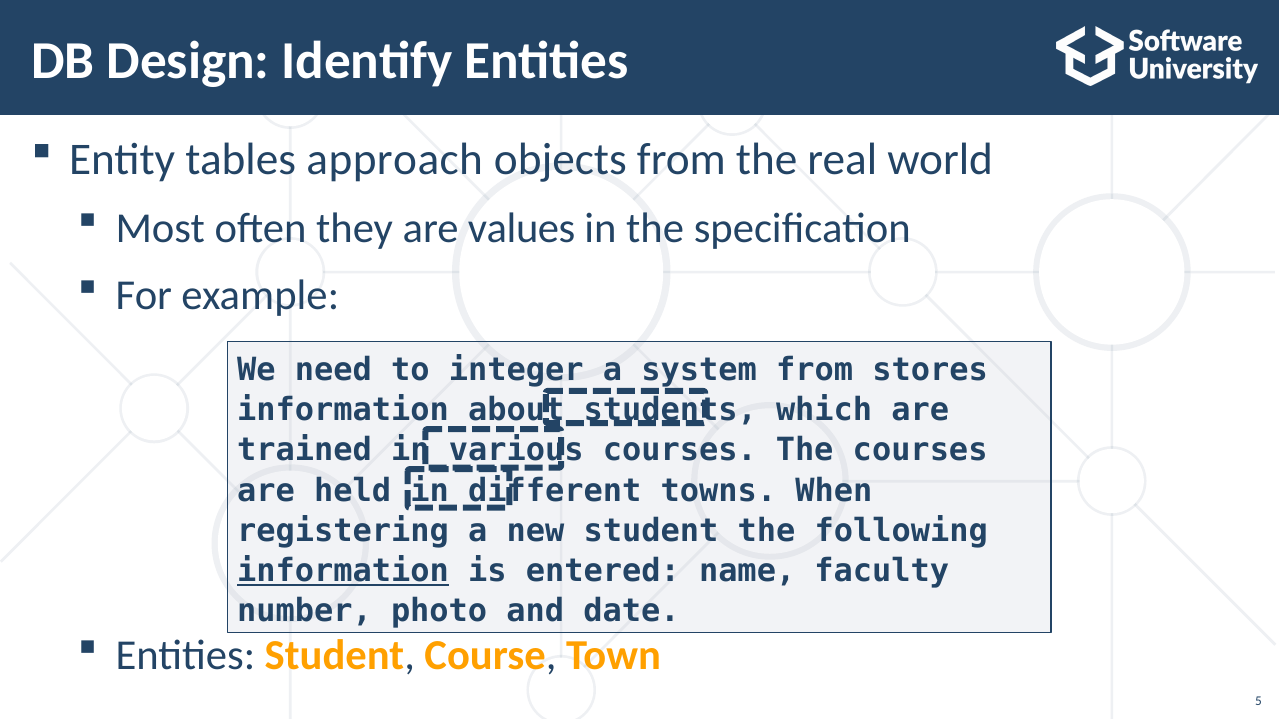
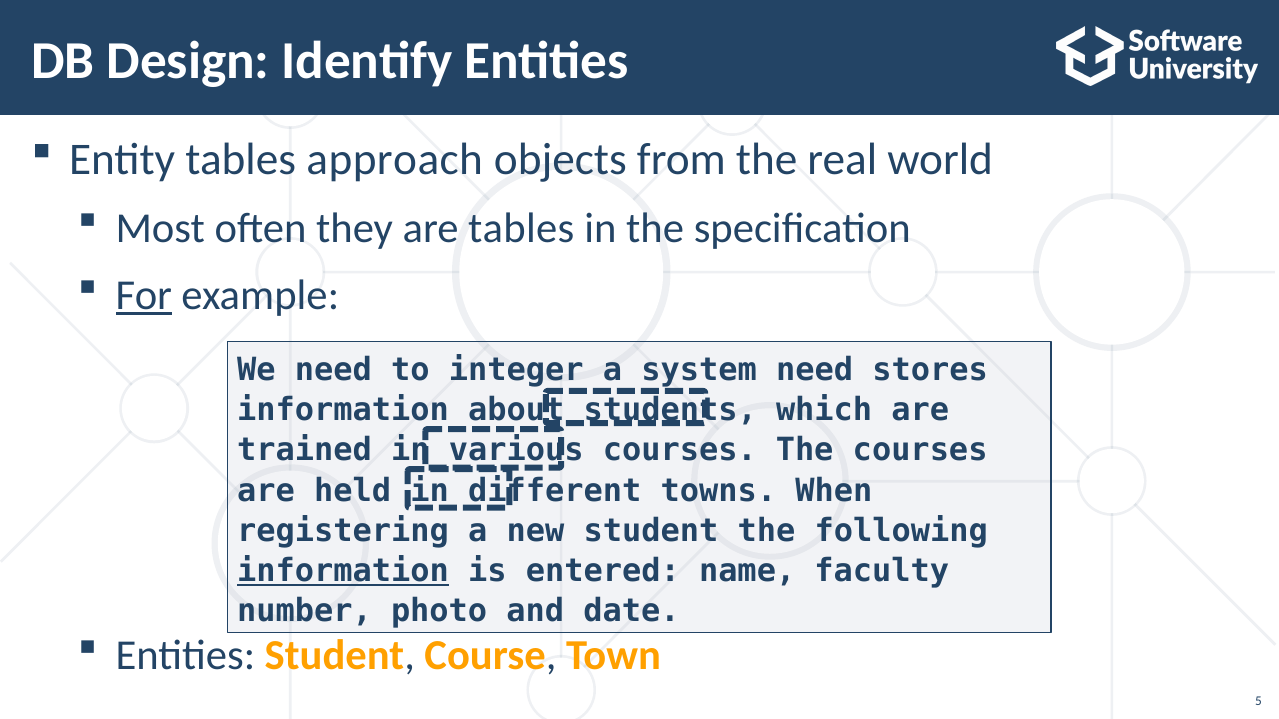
are values: values -> tables
For underline: none -> present
system from: from -> need
